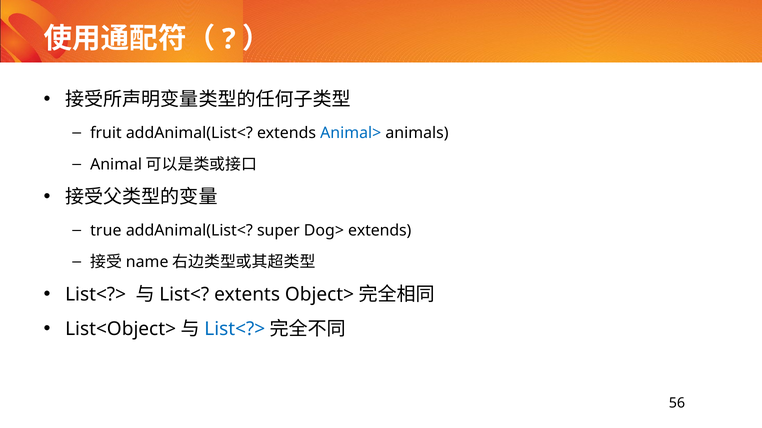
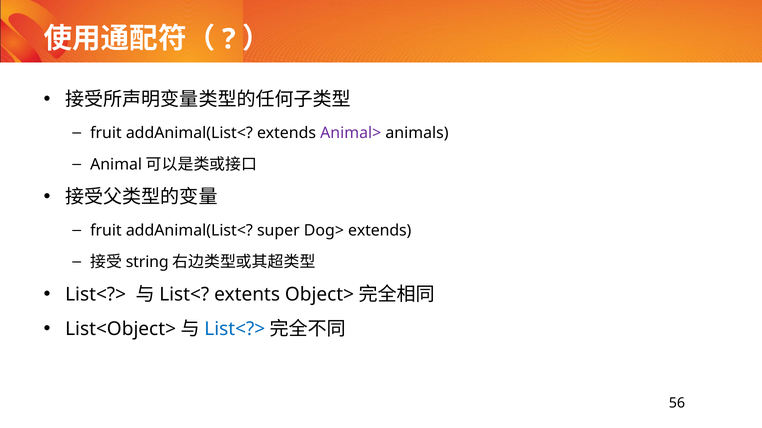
Animal> colour: blue -> purple
true at (106, 231): true -> fruit
name: name -> string
